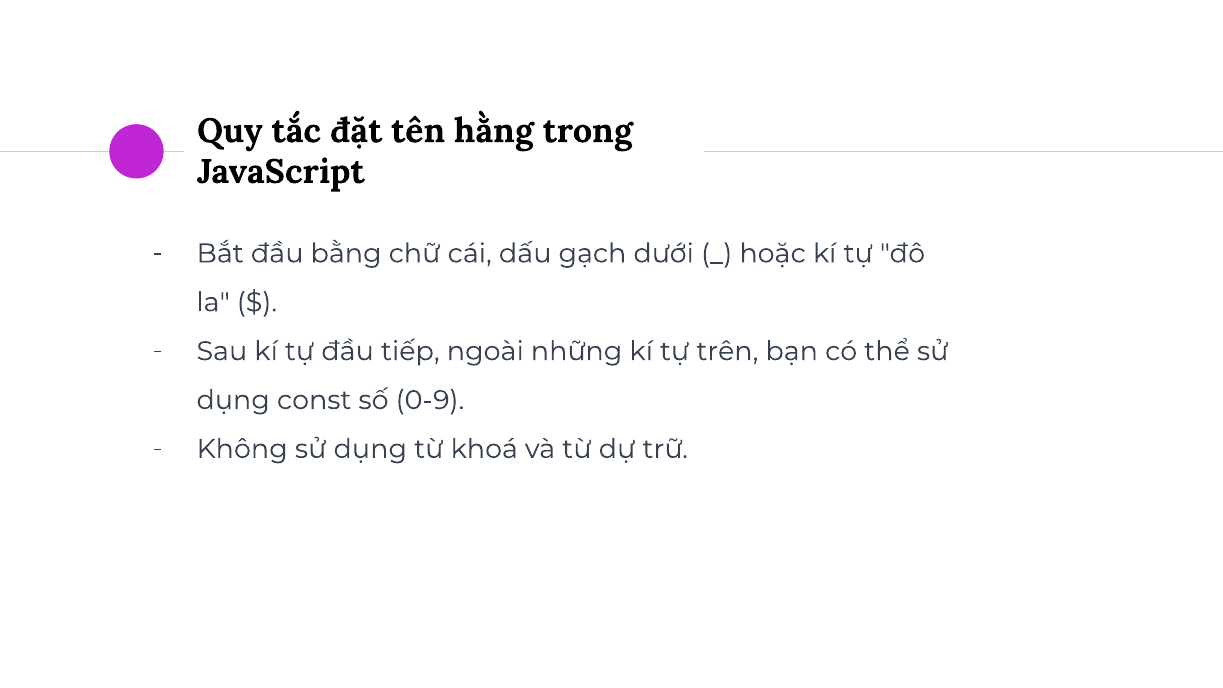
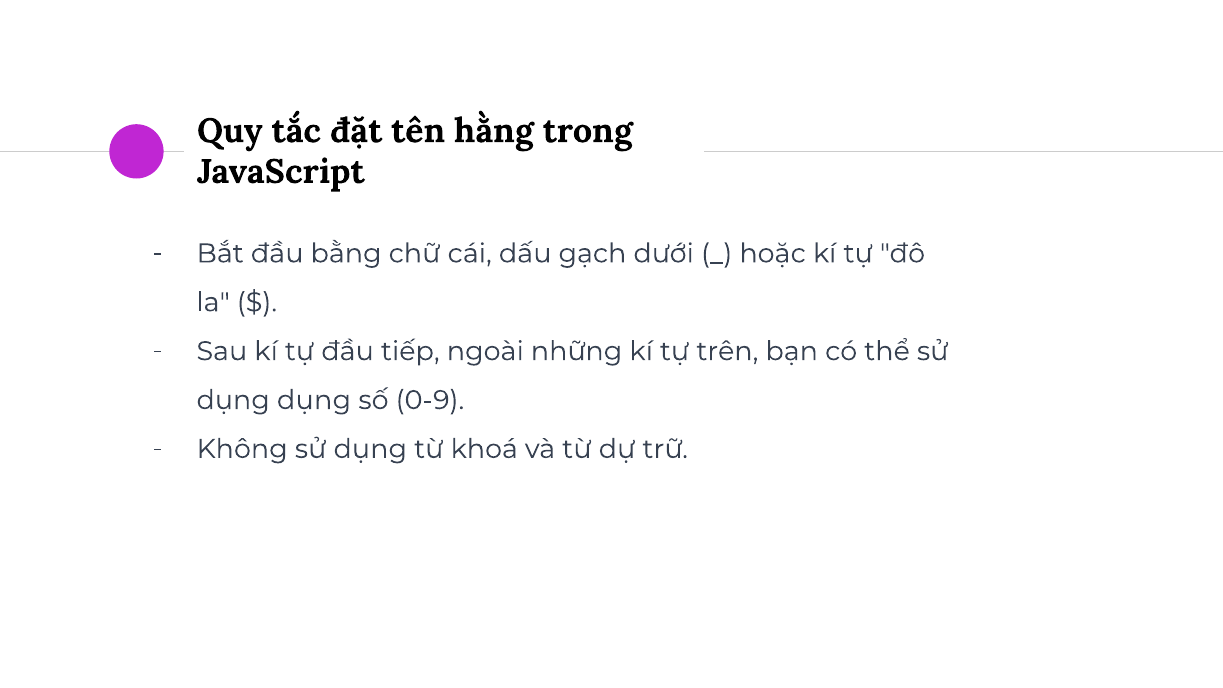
dụng const: const -> dụng
